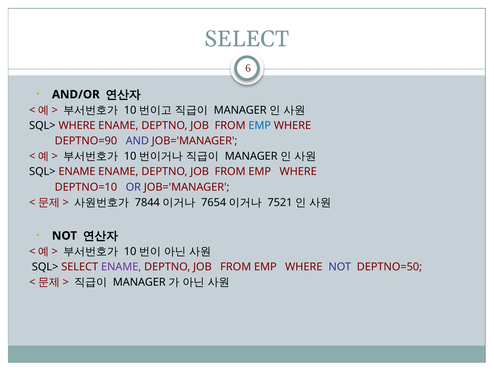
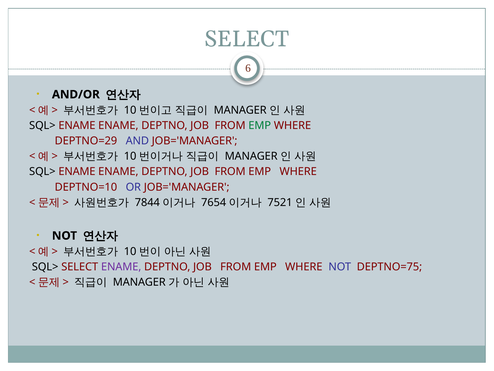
WHERE at (77, 125): WHERE -> ENAME
EMP at (260, 125) colour: blue -> green
DEPTNO=90: DEPTNO=90 -> DEPTNO=29
DEPTNO=50: DEPTNO=50 -> DEPTNO=75
